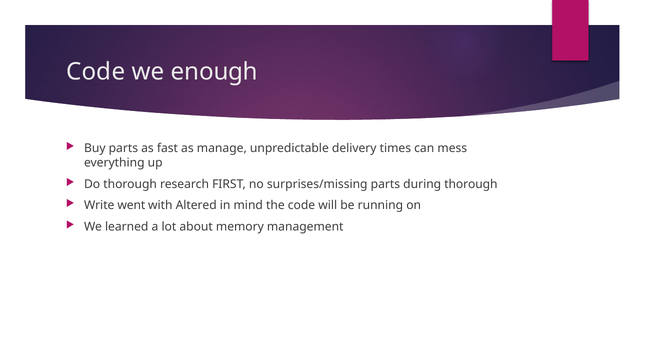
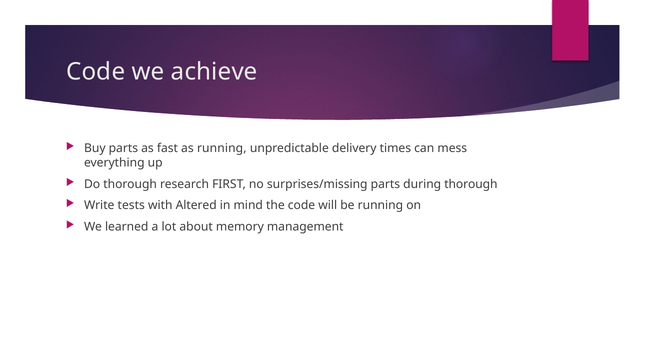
enough: enough -> achieve
as manage: manage -> running
went: went -> tests
